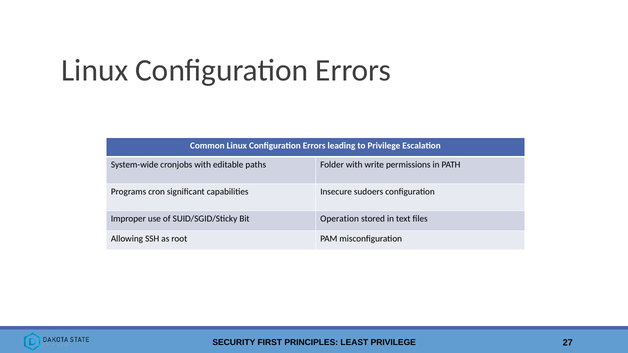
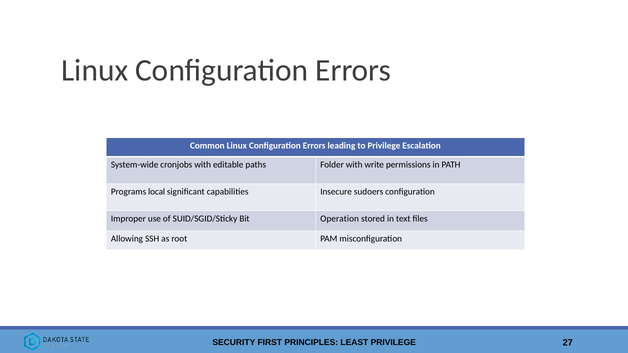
cron: cron -> local
